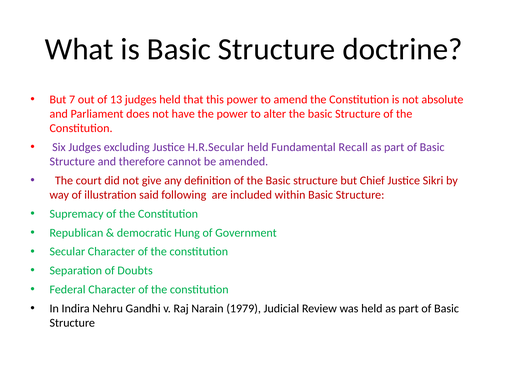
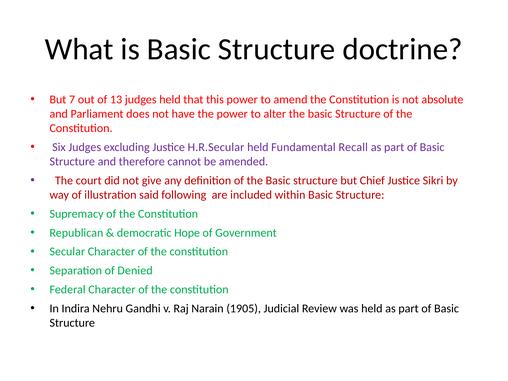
Hung: Hung -> Hope
Doubts: Doubts -> Denied
1979: 1979 -> 1905
